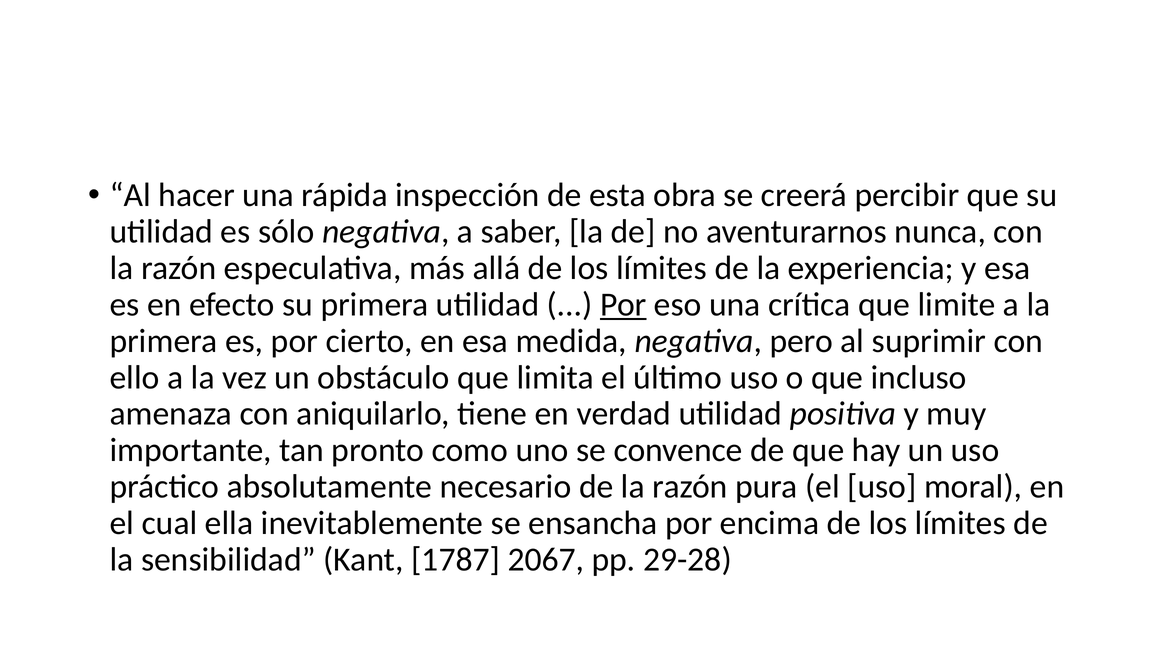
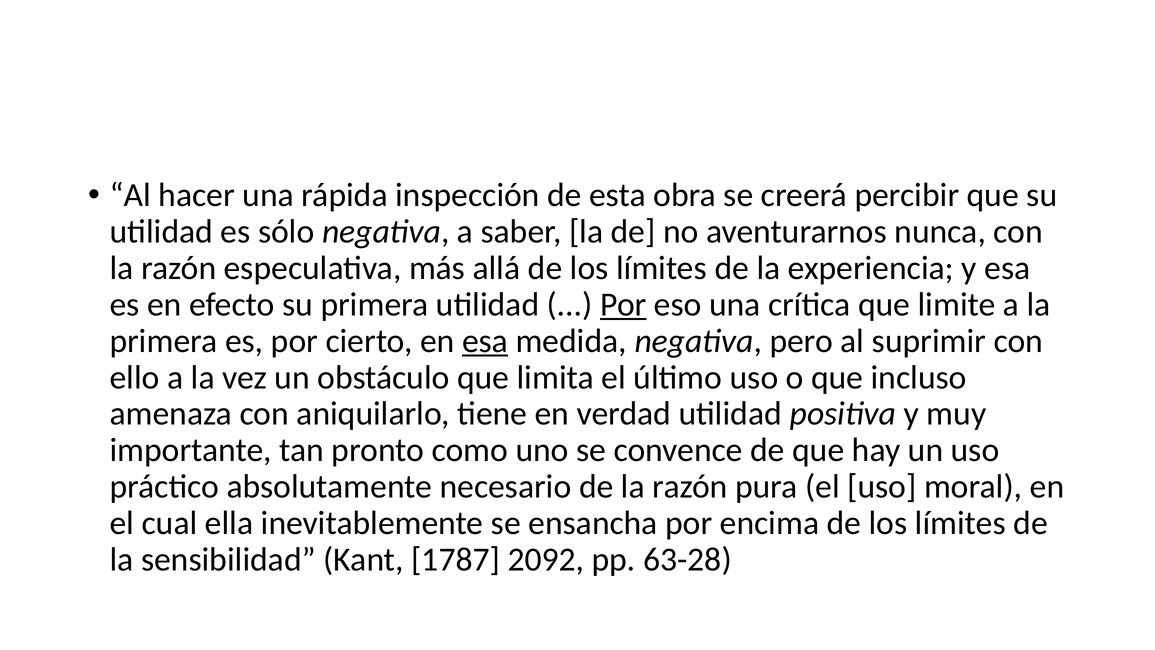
esa at (485, 341) underline: none -> present
2067: 2067 -> 2092
29-28: 29-28 -> 63-28
